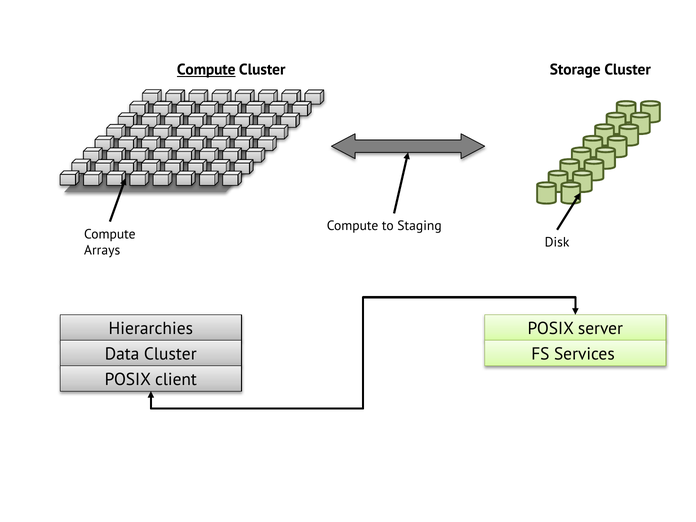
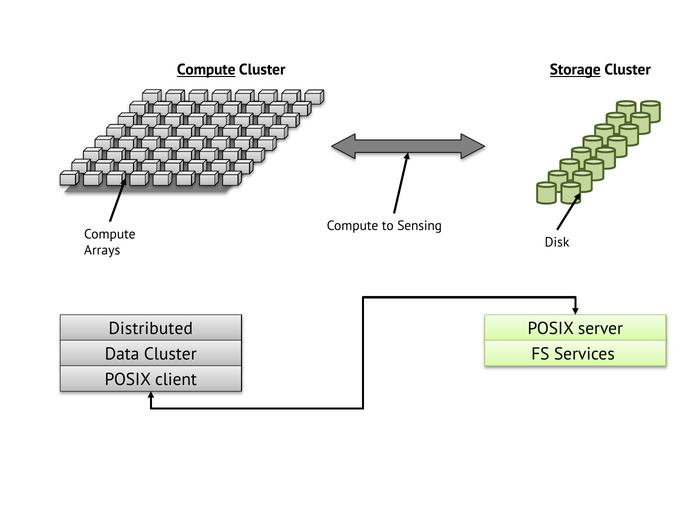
Storage underline: none -> present
Staging: Staging -> Sensing
Hierarchies: Hierarchies -> Distributed
